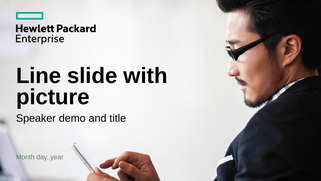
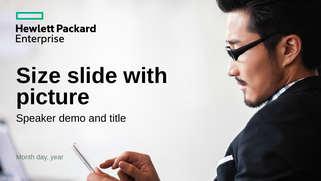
Line: Line -> Size
